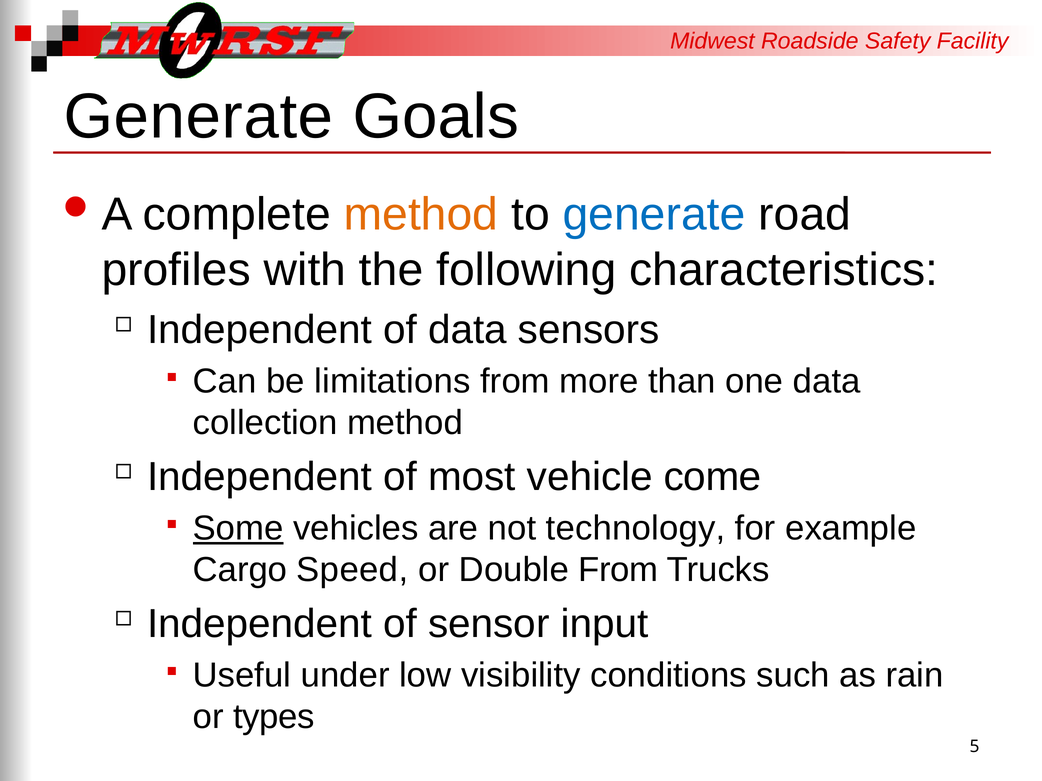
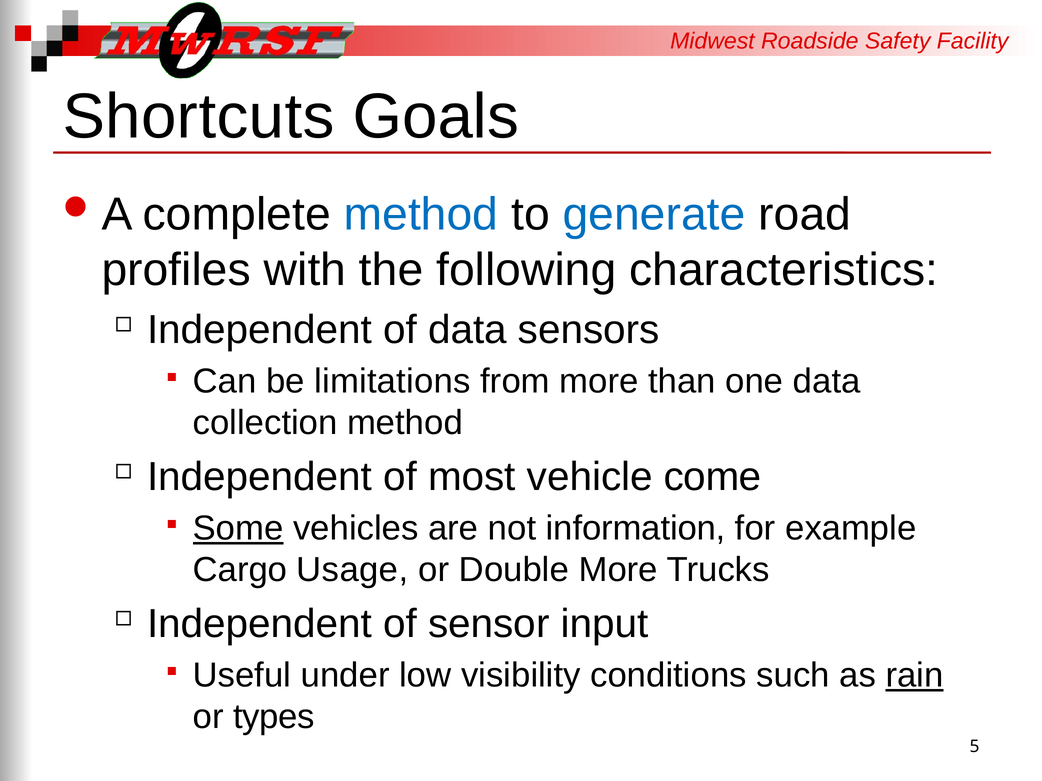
Generate at (198, 117): Generate -> Shortcuts
method at (421, 214) colour: orange -> blue
technology: technology -> information
Speed: Speed -> Usage
Double From: From -> More
rain underline: none -> present
